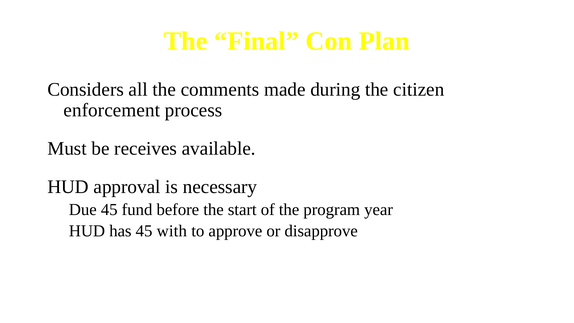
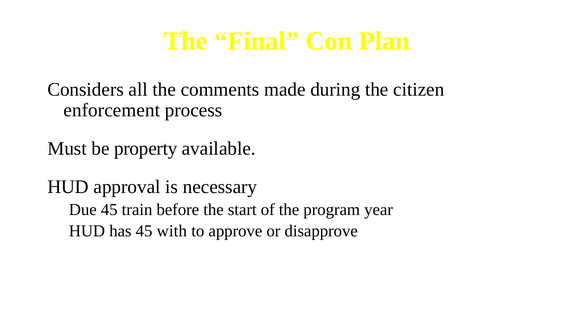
receives: receives -> property
fund: fund -> train
